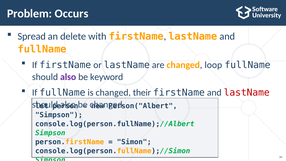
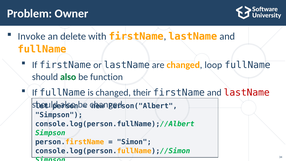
Occurs: Occurs -> Owner
Spread: Spread -> Invoke
also at (68, 77) colour: purple -> green
keyword: keyword -> function
